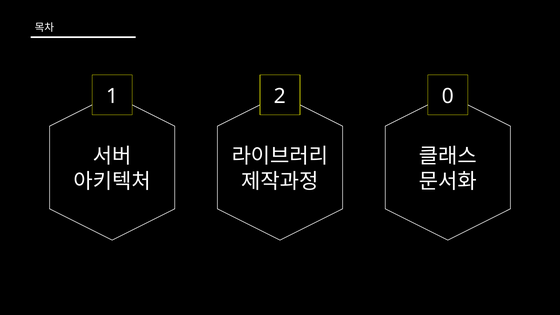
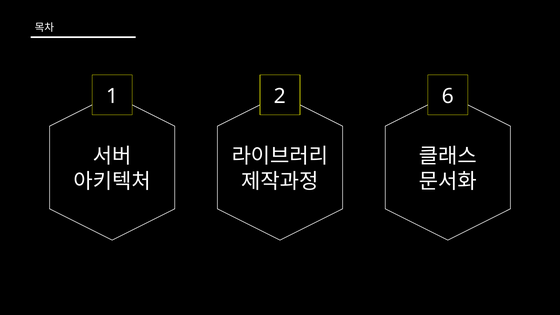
0: 0 -> 6
